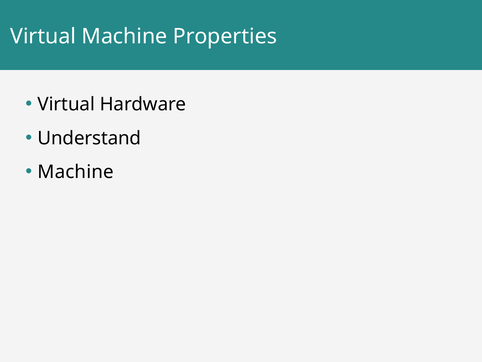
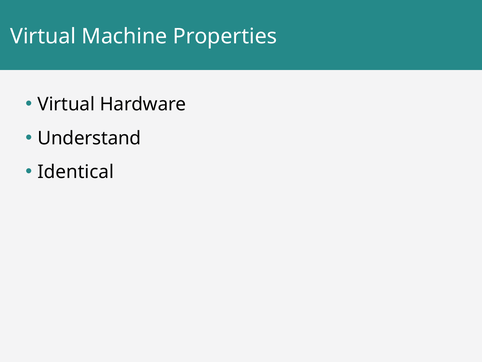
Machine at (76, 172): Machine -> Identical
